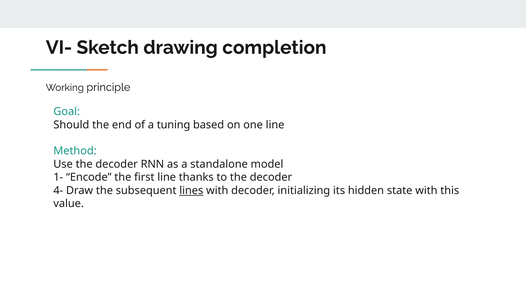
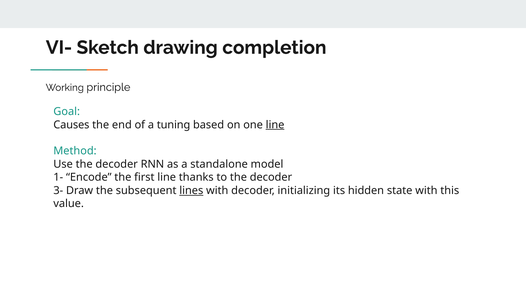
Should: Should -> Causes
line at (275, 125) underline: none -> present
4-: 4- -> 3-
